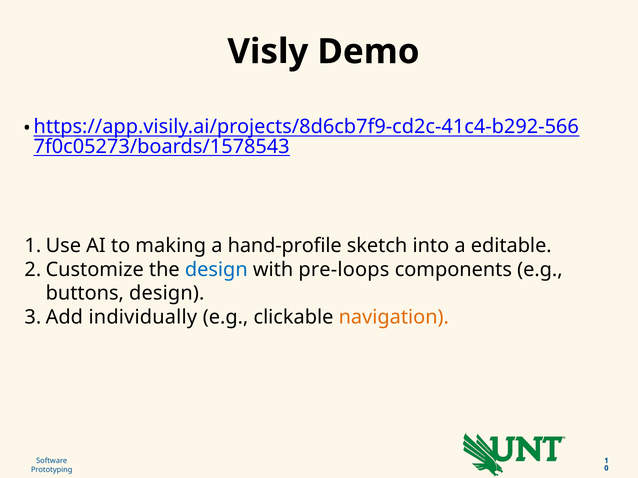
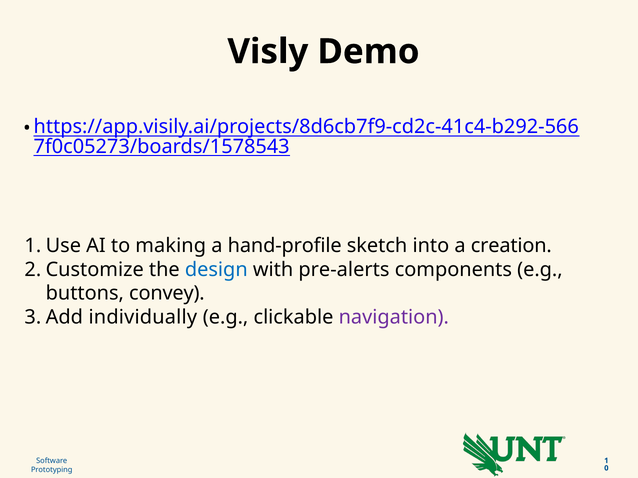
editable: editable -> creation
pre-loops: pre-loops -> pre-alerts
buttons design: design -> convey
navigation colour: orange -> purple
